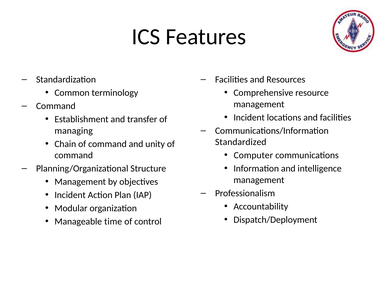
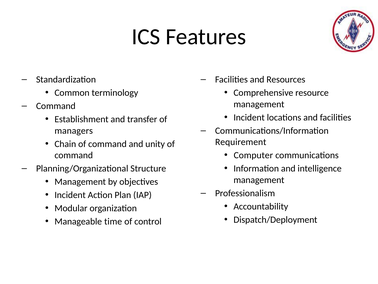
managing: managing -> managers
Standardized: Standardized -> Requirement
